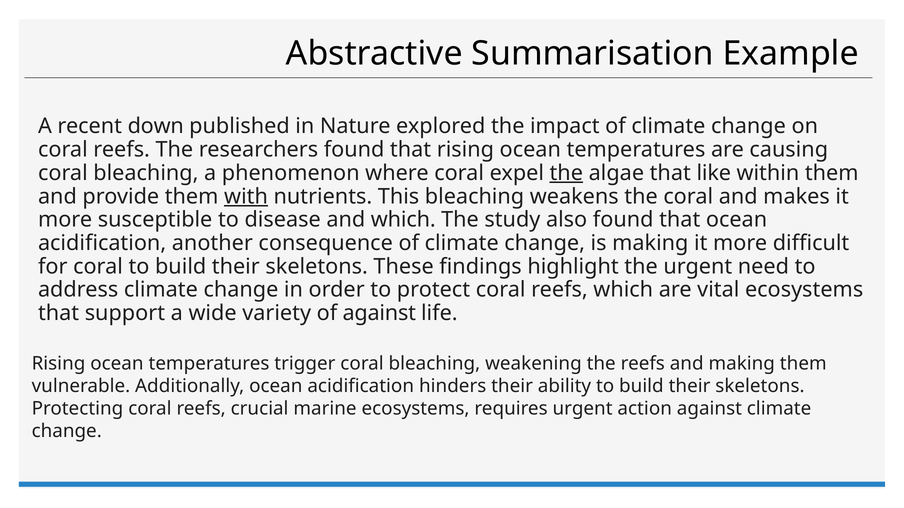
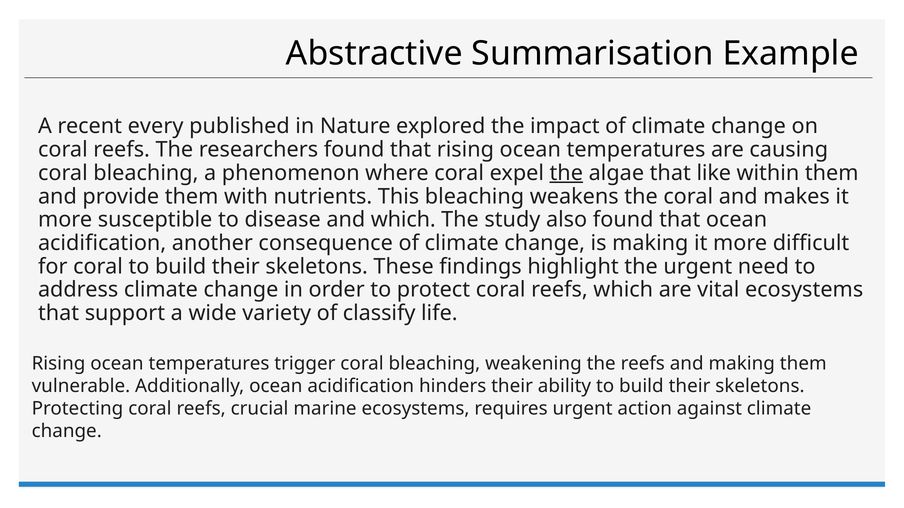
down: down -> every
with underline: present -> none
of against: against -> classify
